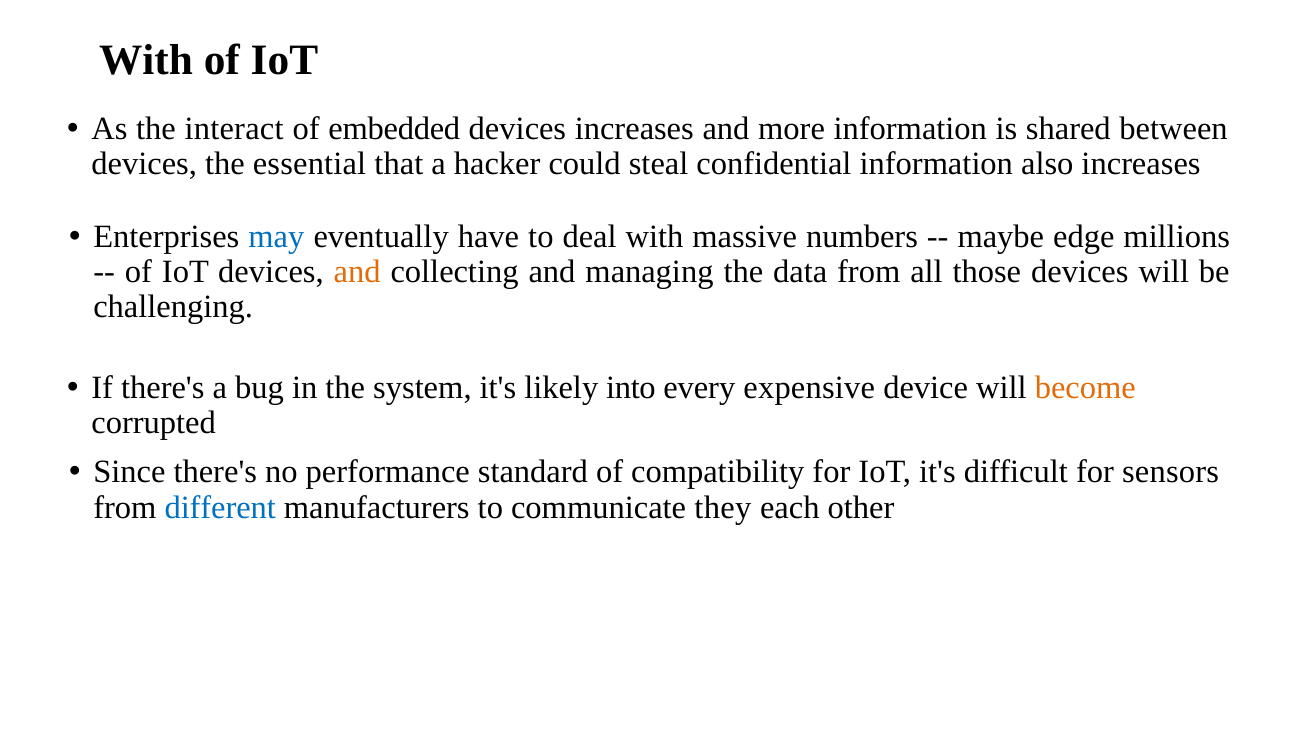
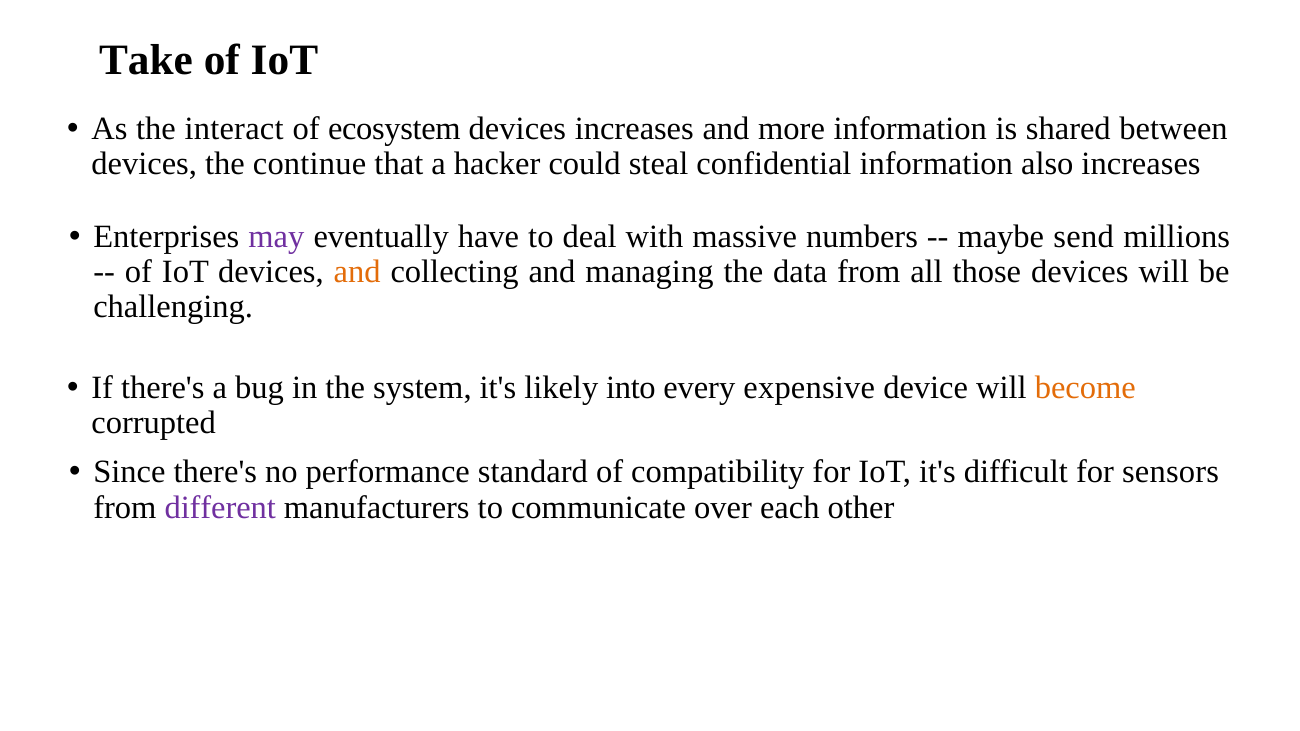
With at (146, 60): With -> Take
embedded: embedded -> ecosystem
essential: essential -> continue
may colour: blue -> purple
edge: edge -> send
different colour: blue -> purple
they: they -> over
